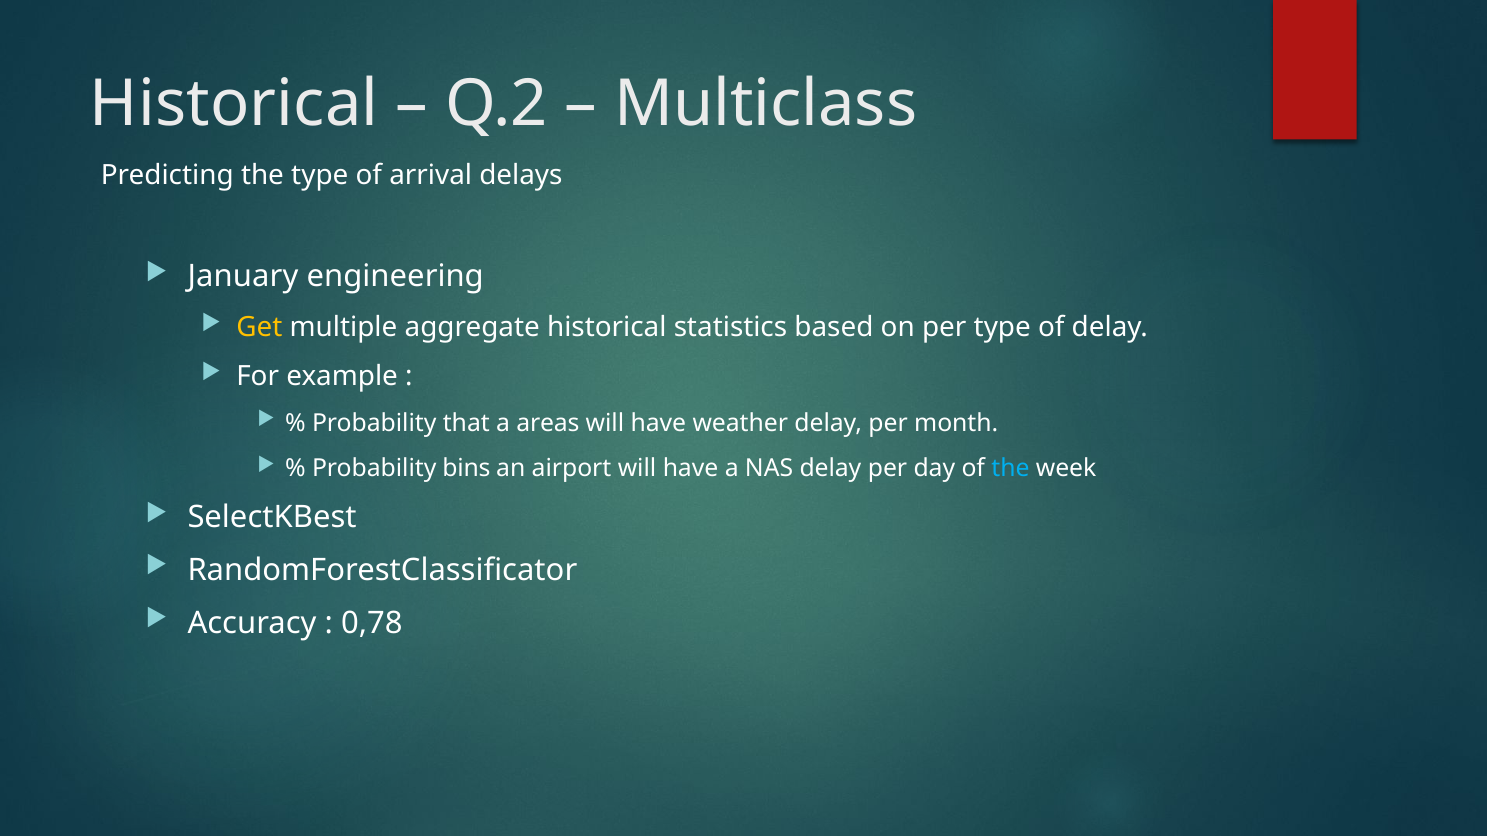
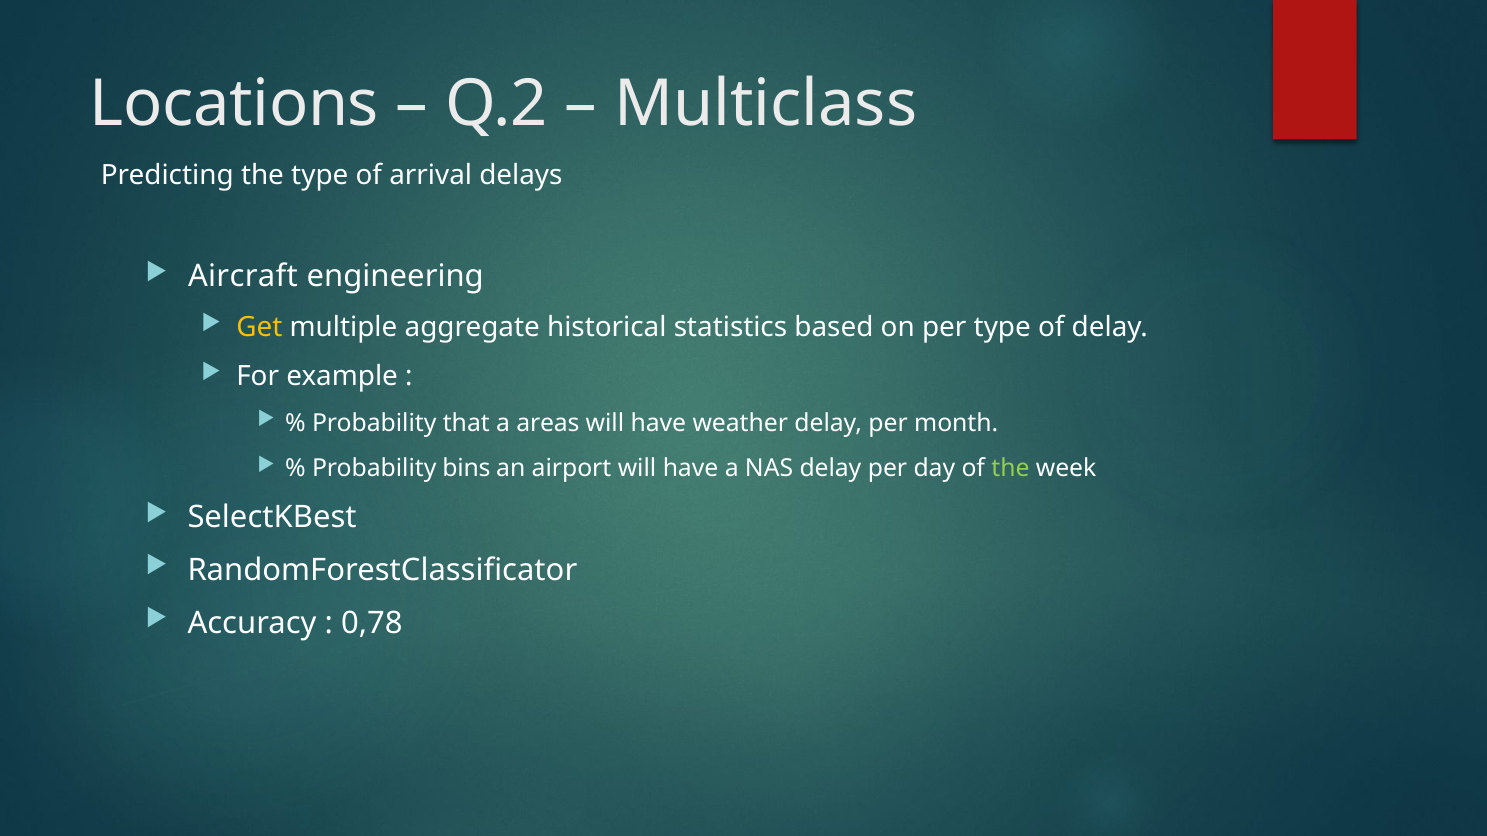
Historical at (234, 104): Historical -> Locations
January: January -> Aircraft
the at (1010, 468) colour: light blue -> light green
